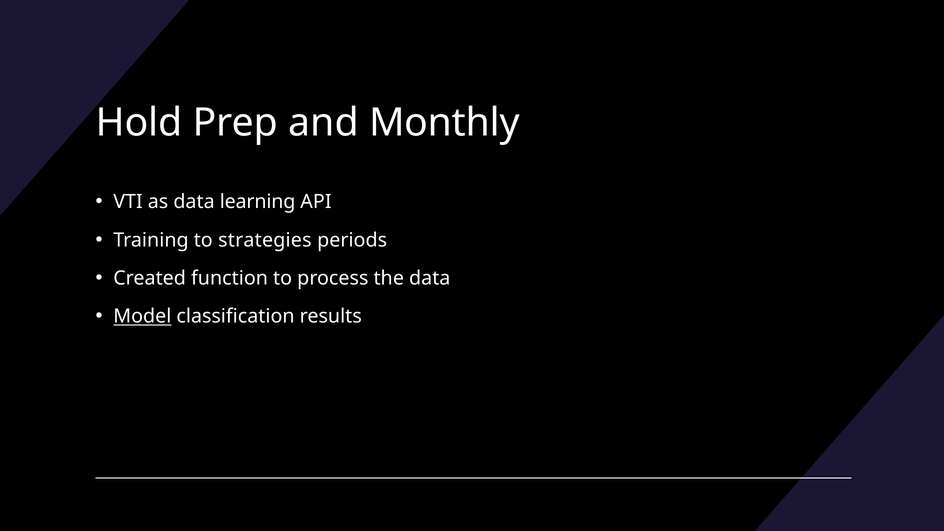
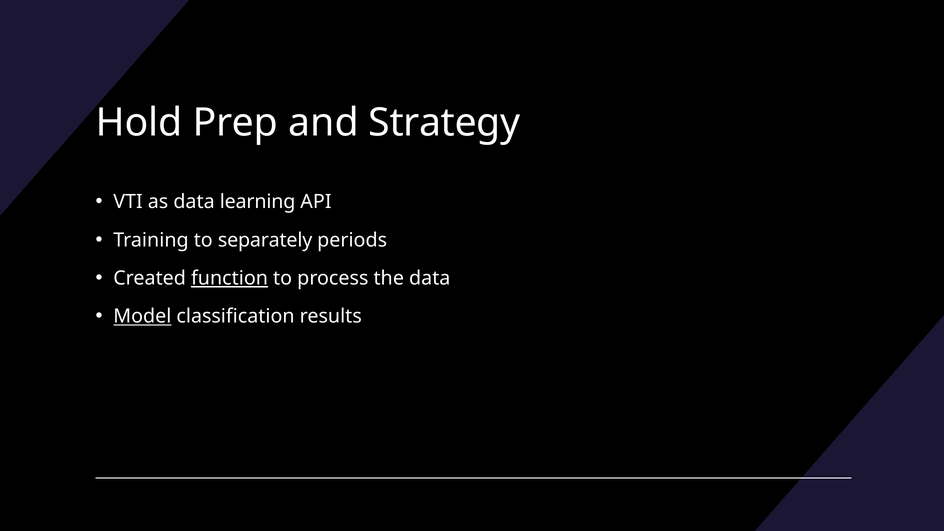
Monthly: Monthly -> Strategy
strategies: strategies -> separately
function underline: none -> present
